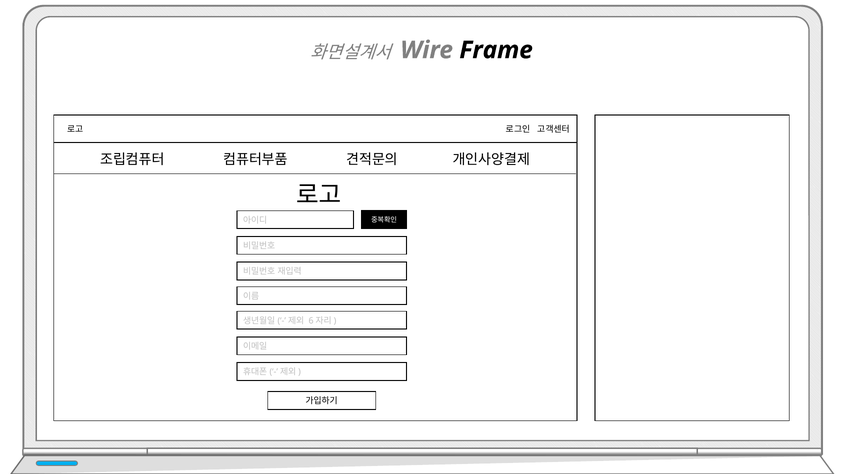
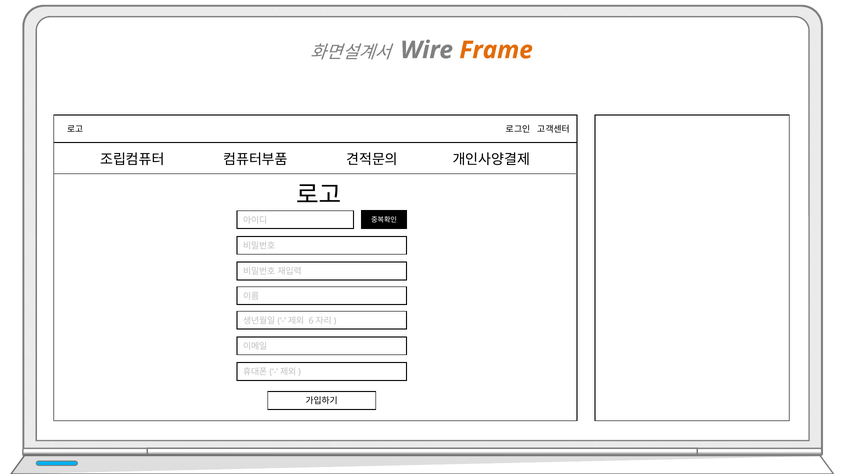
Frame colour: black -> orange
